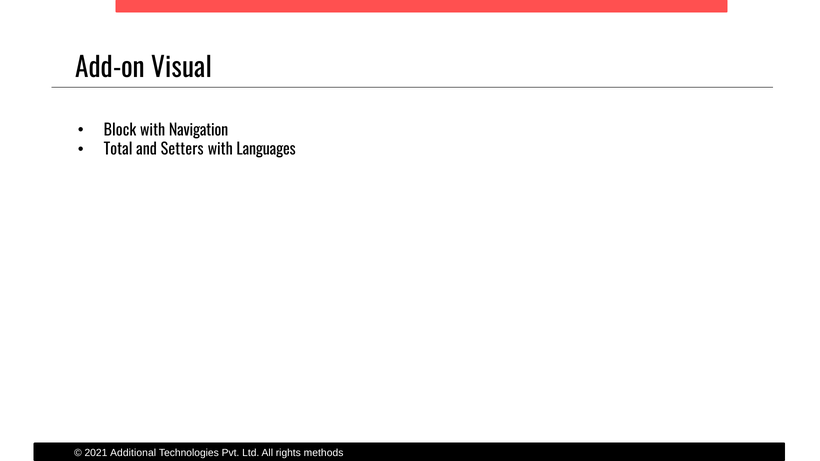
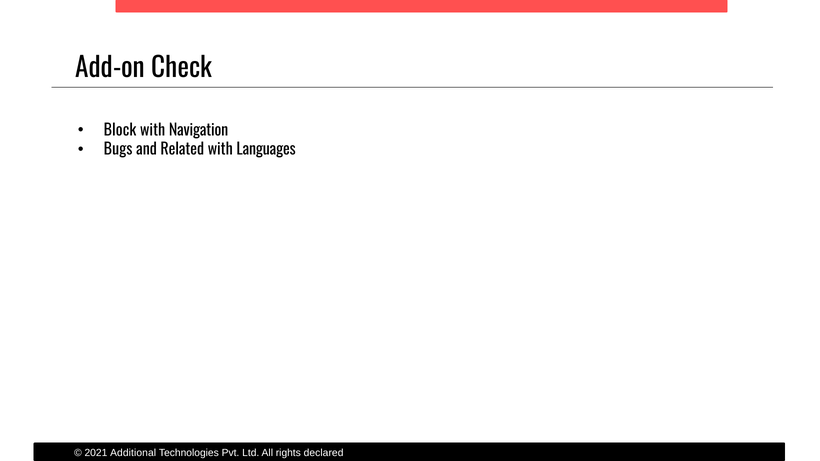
Visual: Visual -> Check
Total: Total -> Bugs
Setters: Setters -> Related
methods: methods -> declared
